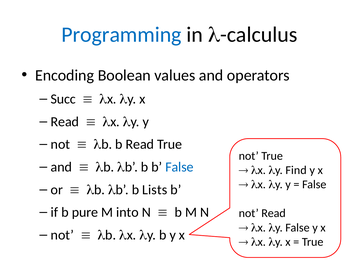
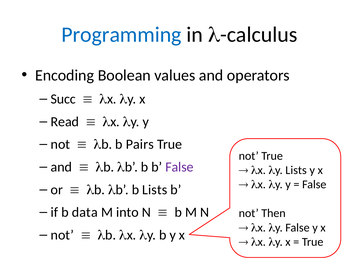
b Read: Read -> Pairs
False at (179, 167) colour: blue -> purple
y Find: Find -> Lists
pure: pure -> data
not Read: Read -> Then
